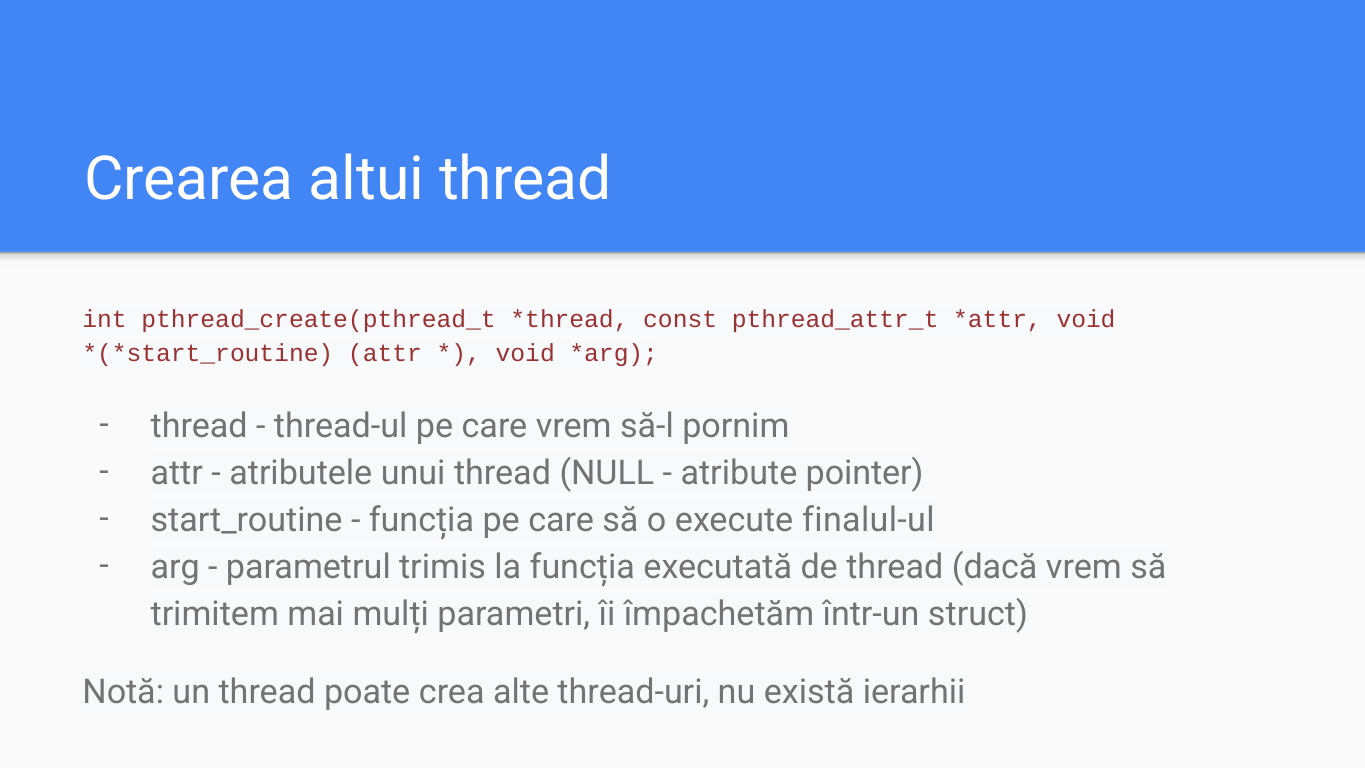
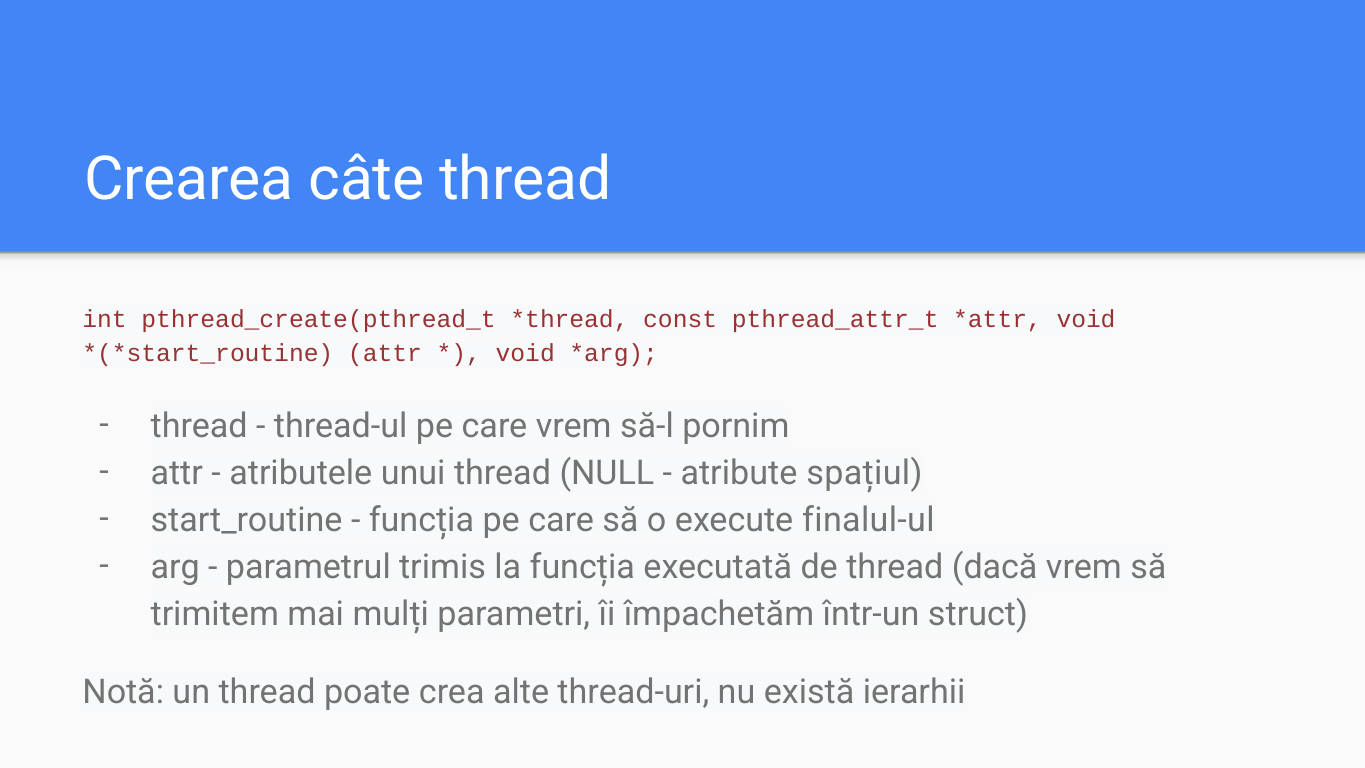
altui: altui -> câte
pointer: pointer -> spațiul
